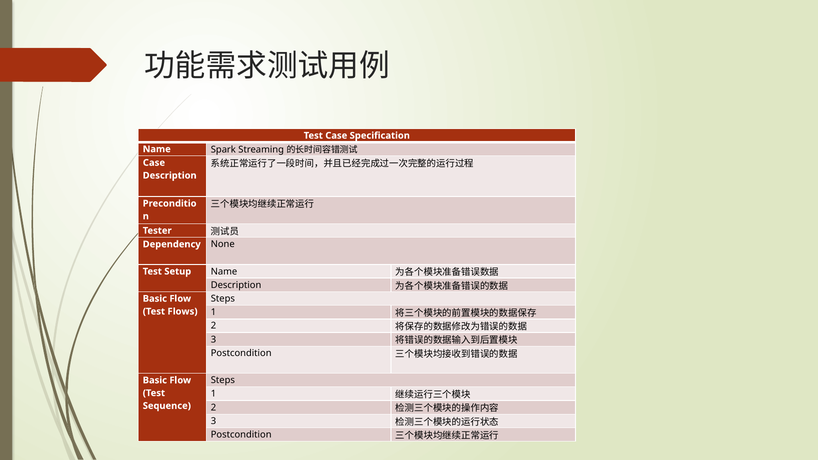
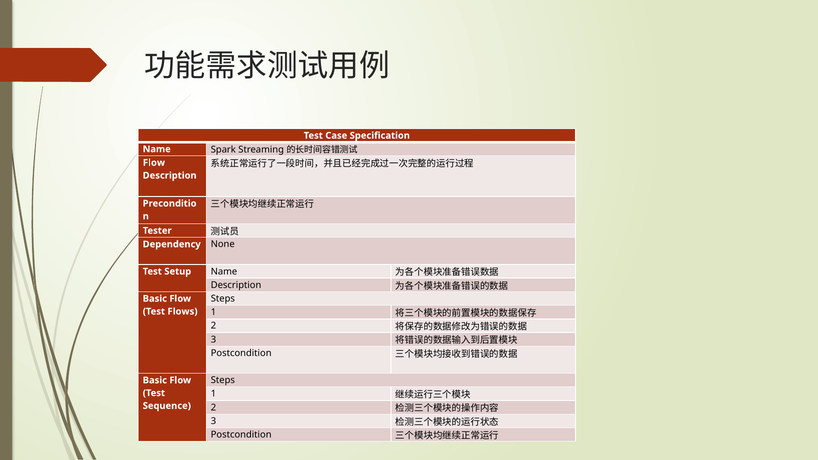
Case at (154, 163): Case -> Flow
